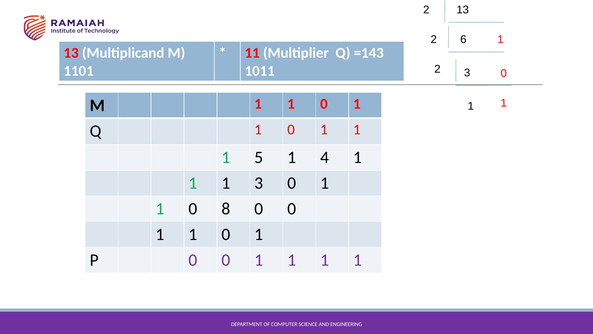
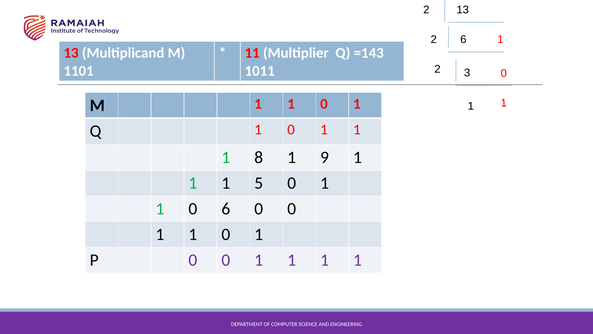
5: 5 -> 8
4: 4 -> 9
1 3: 3 -> 5
0 8: 8 -> 6
